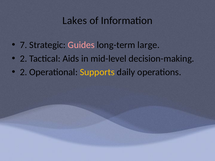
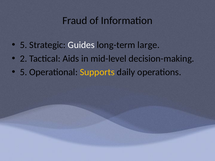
Lakes: Lakes -> Fraud
7 at (24, 45): 7 -> 5
Guides colour: pink -> white
2 at (24, 72): 2 -> 5
